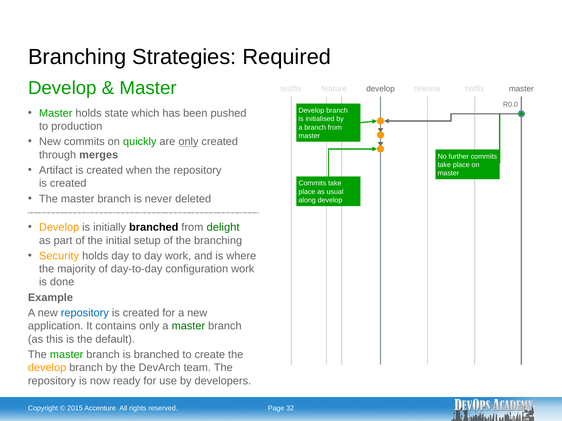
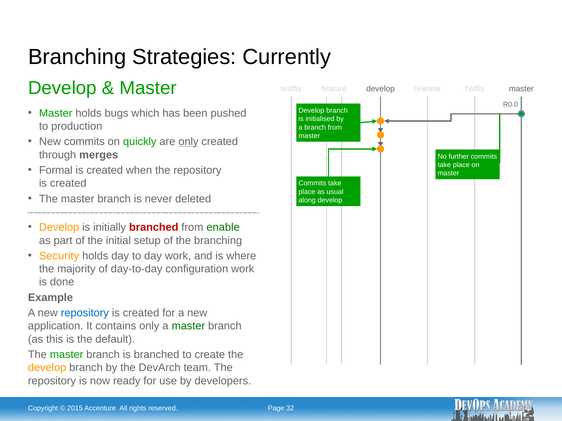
Required: Required -> Currently
state: state -> bugs
Artifact: Artifact -> Formal
branched at (154, 228) colour: black -> red
delight: delight -> enable
